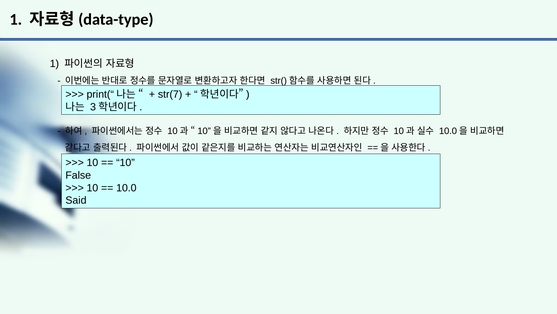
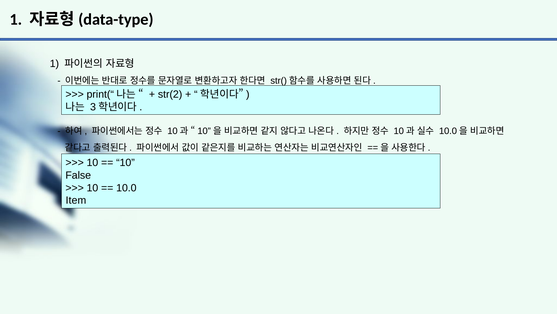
str(7: str(7 -> str(2
Said: Said -> Item
